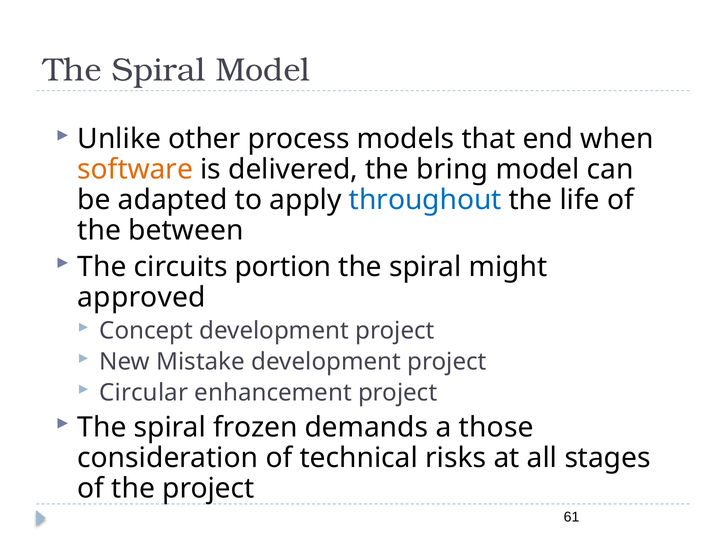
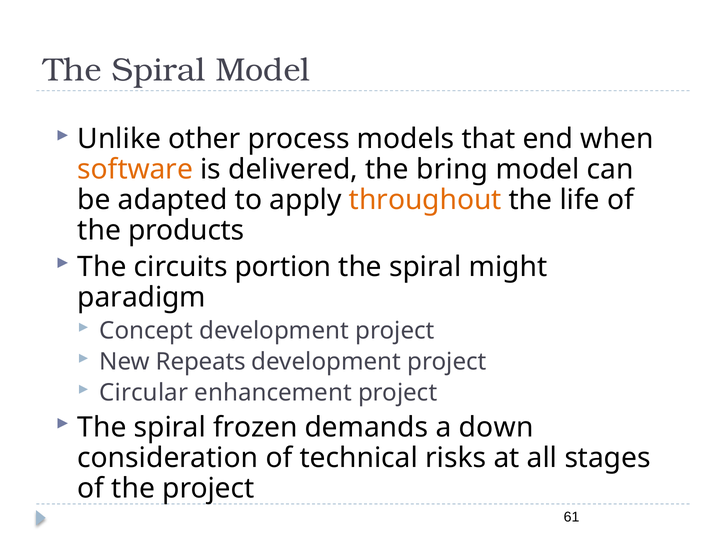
throughout colour: blue -> orange
between: between -> products
approved: approved -> paradigm
Mistake: Mistake -> Repeats
those: those -> down
